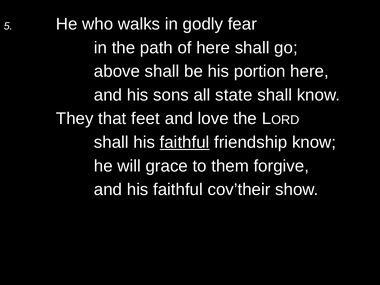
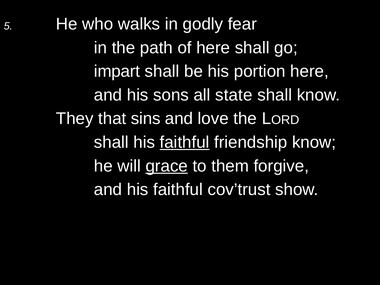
above: above -> impart
feet: feet -> sins
grace underline: none -> present
cov’their: cov’their -> cov’trust
